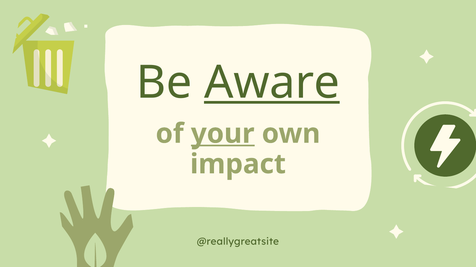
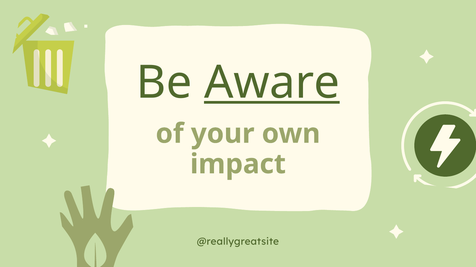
your underline: present -> none
